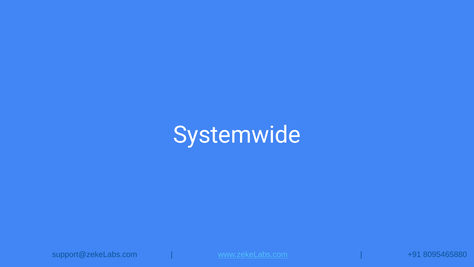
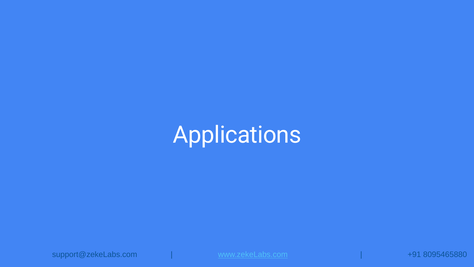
Systemwide: Systemwide -> Applications
